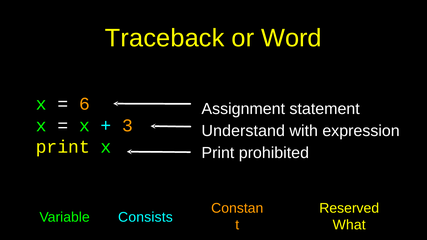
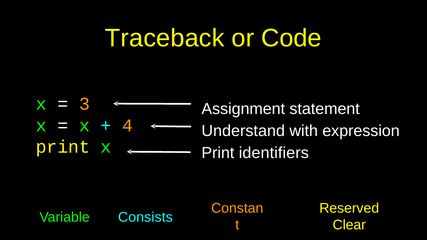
Word: Word -> Code
6: 6 -> 3
3: 3 -> 4
prohibited: prohibited -> identifiers
What: What -> Clear
